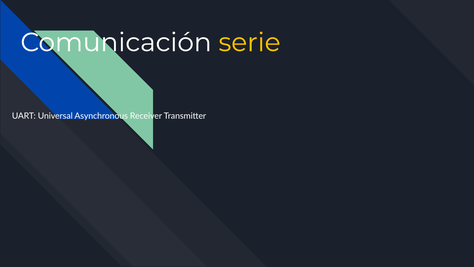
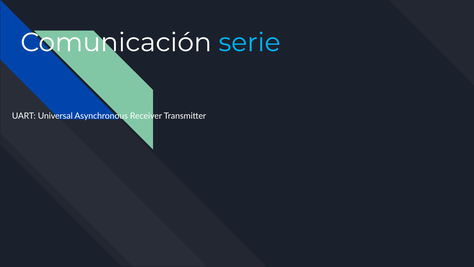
serie colour: yellow -> light blue
